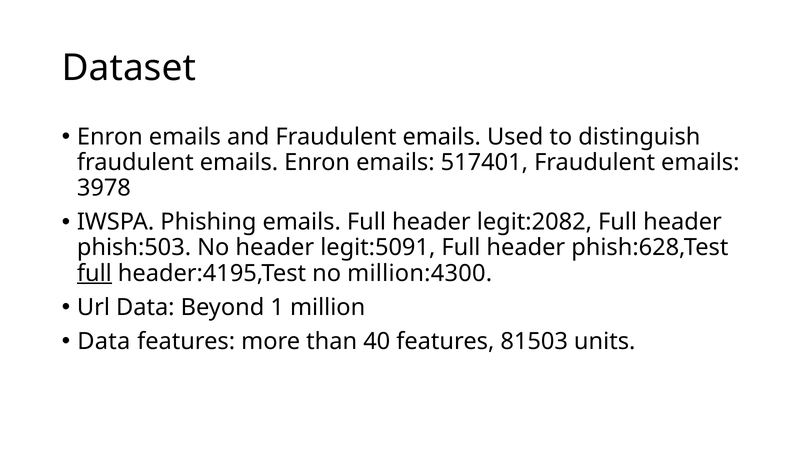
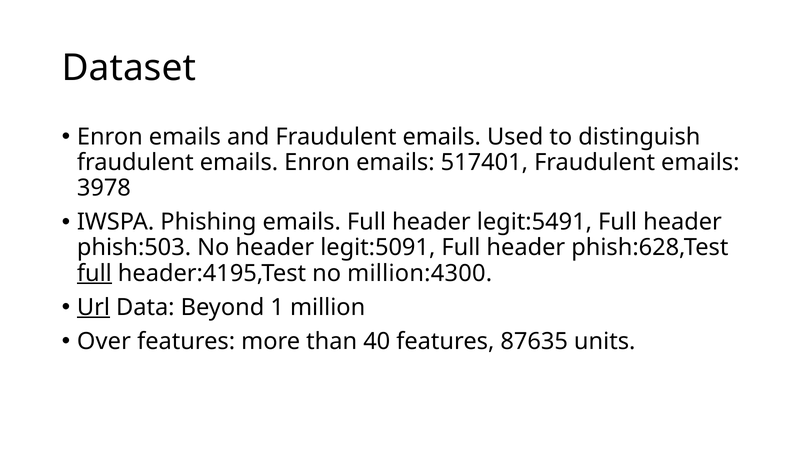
legit:2082: legit:2082 -> legit:5491
Url underline: none -> present
Data at (104, 341): Data -> Over
81503: 81503 -> 87635
